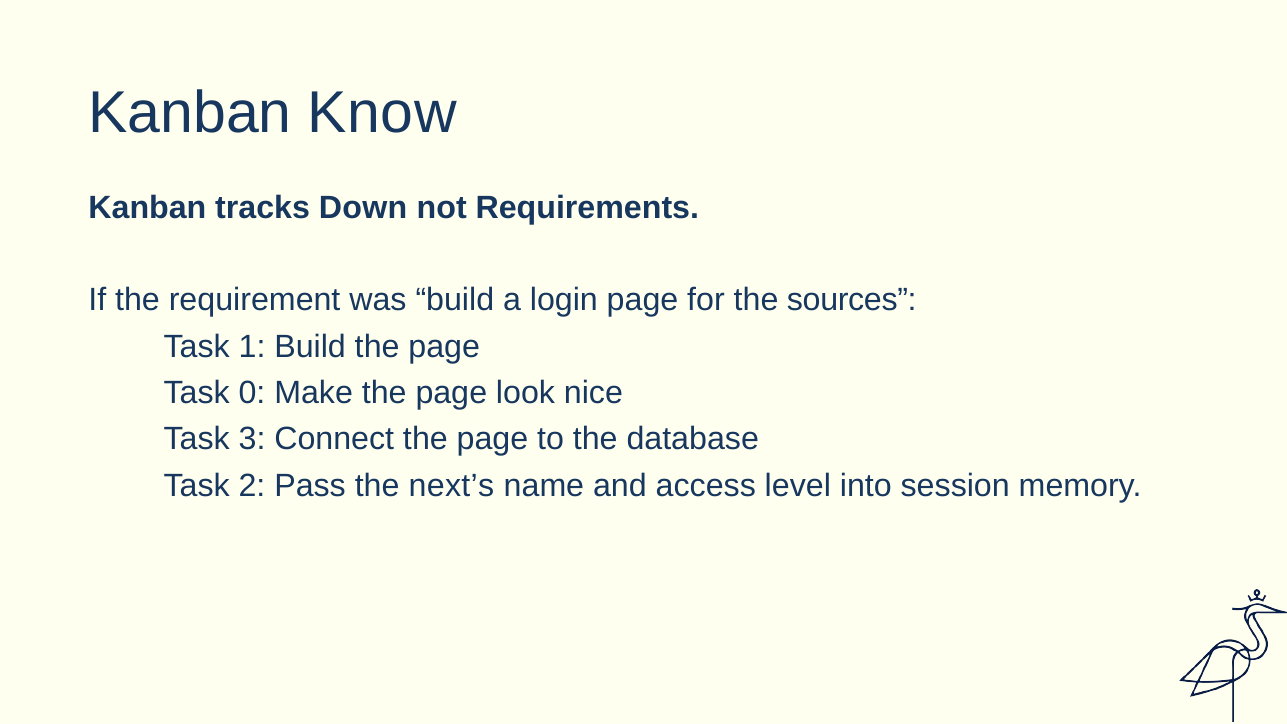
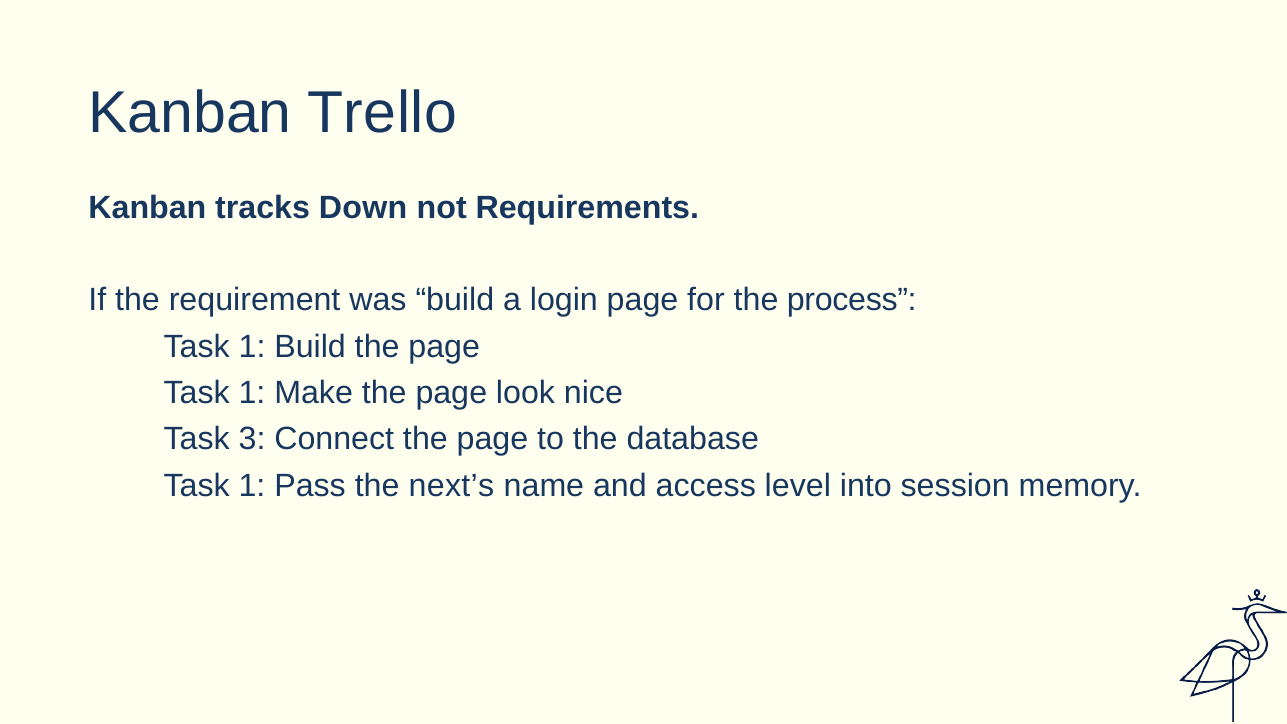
Know: Know -> Trello
sources: sources -> process
0 at (252, 393): 0 -> 1
2 at (252, 486): 2 -> 1
